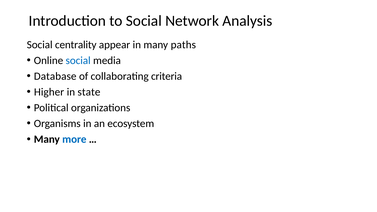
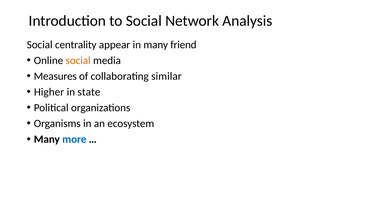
paths: paths -> friend
social at (78, 60) colour: blue -> orange
Database: Database -> Measures
criteria: criteria -> similar
